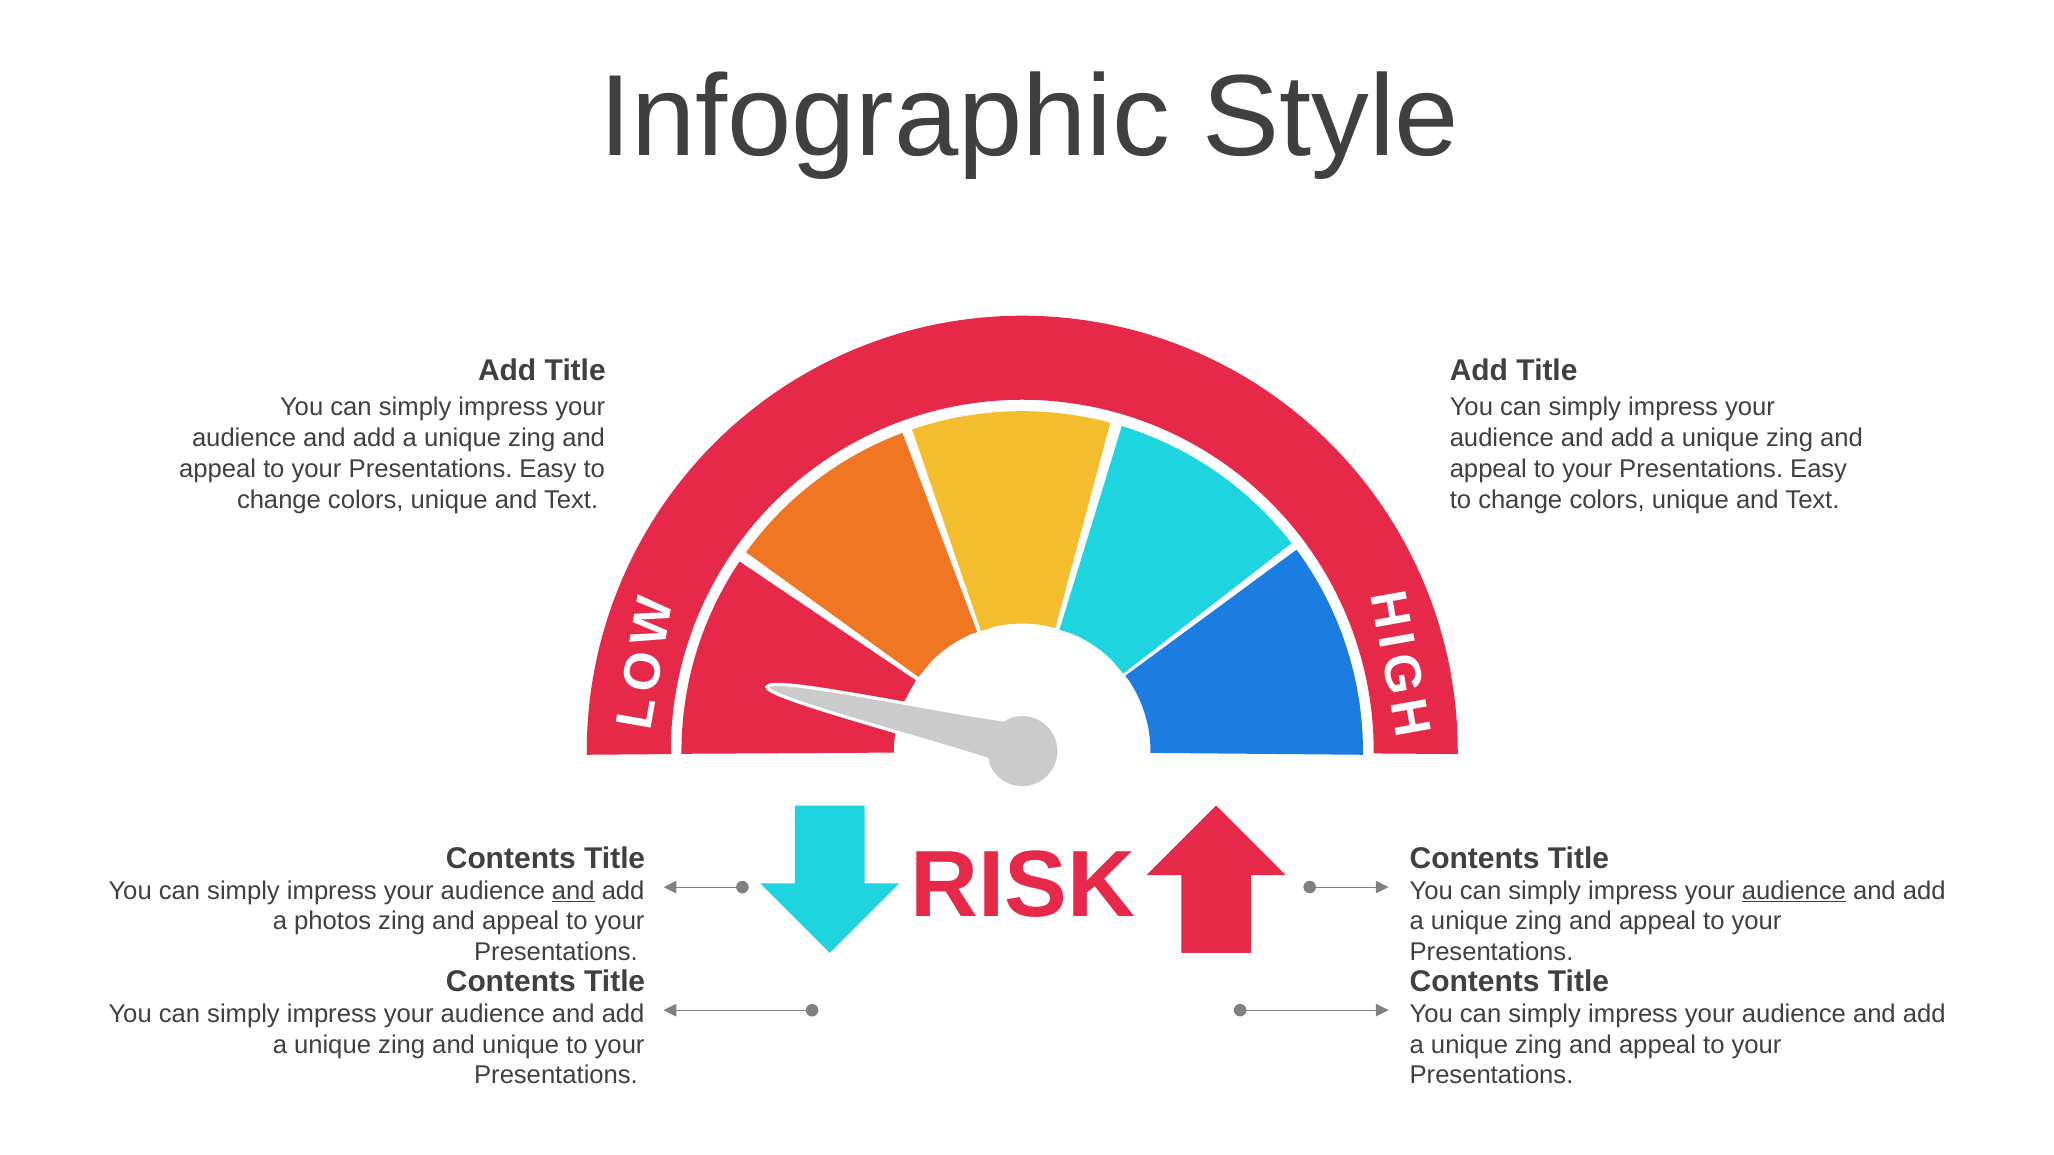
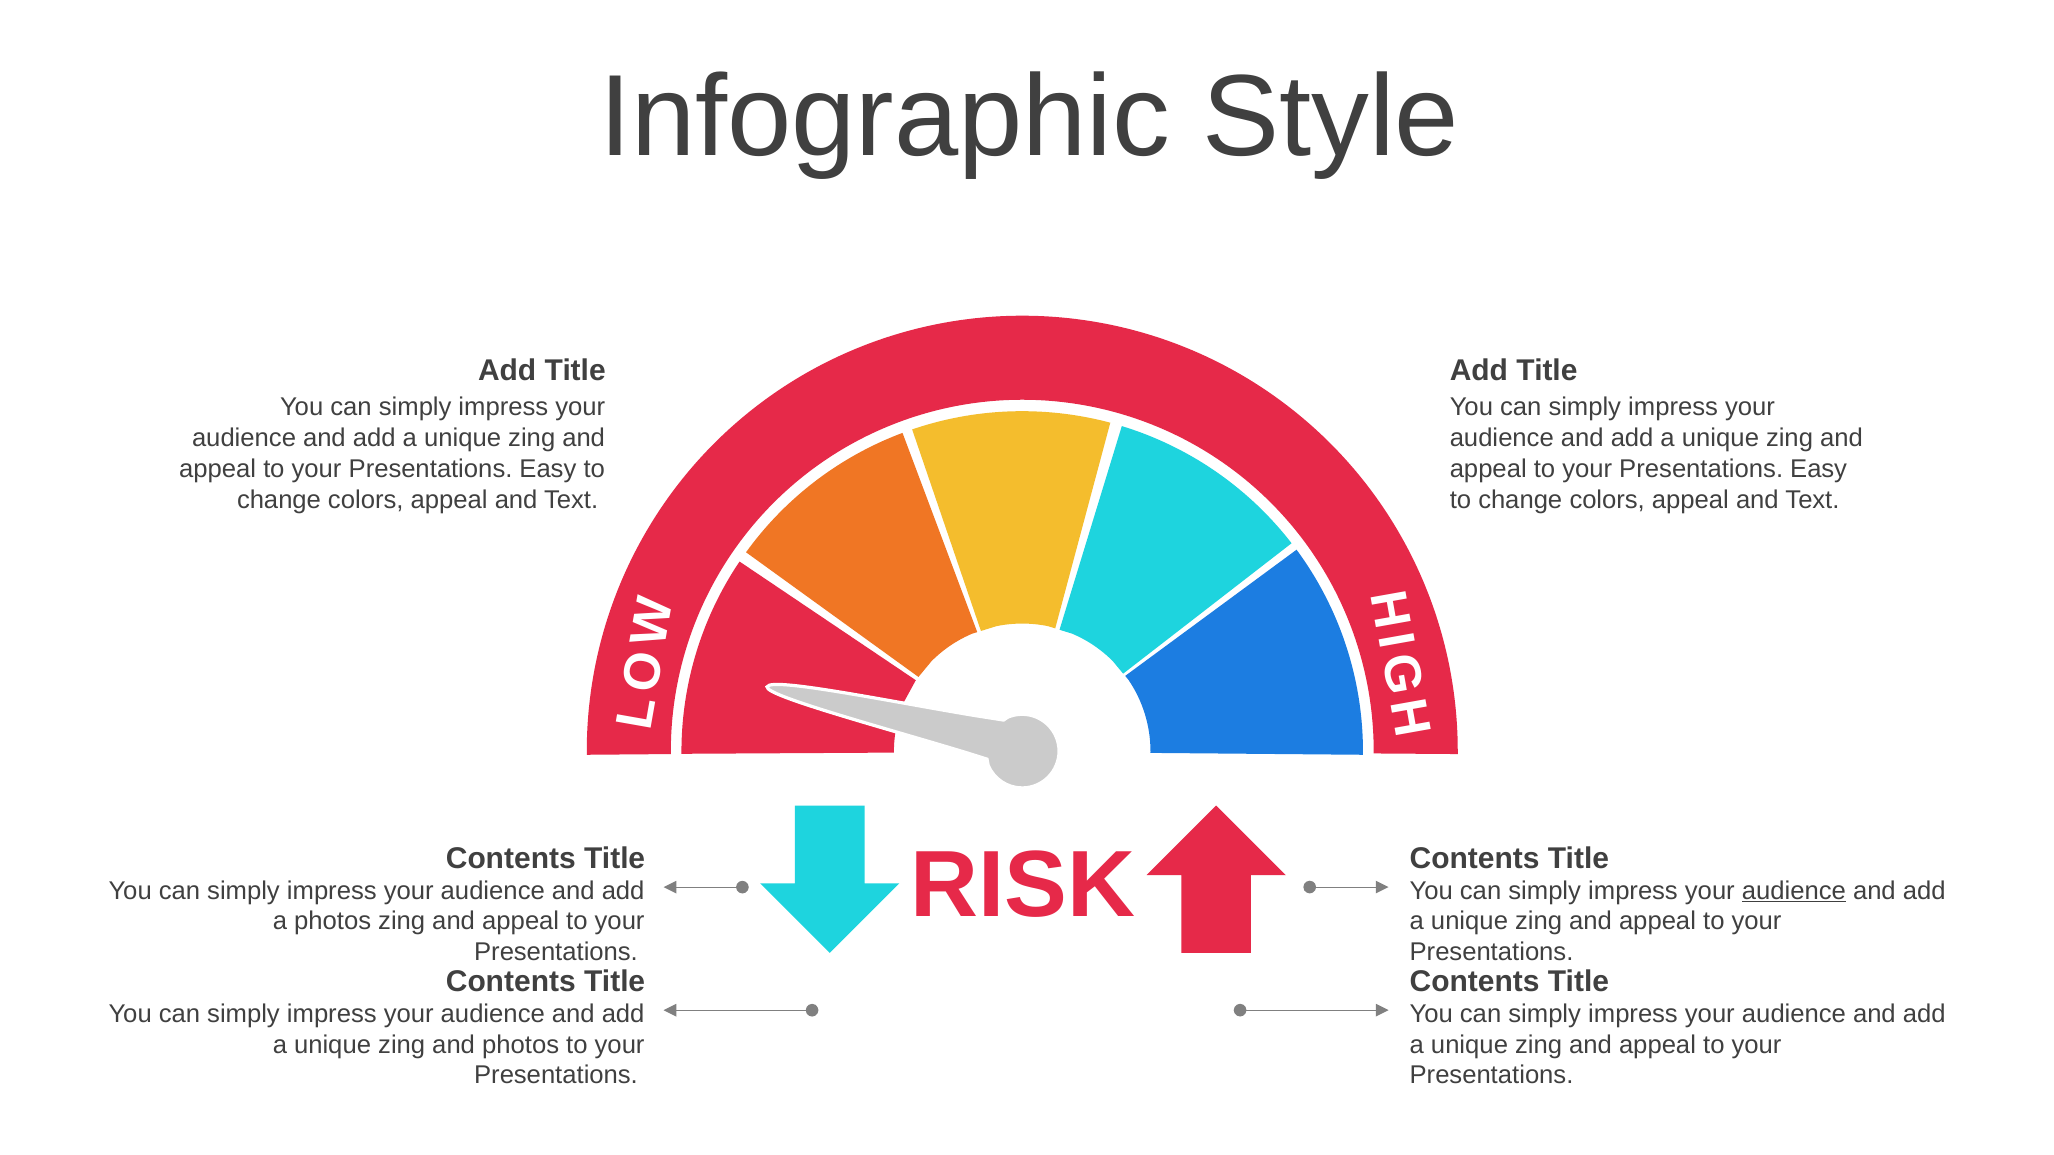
unique at (449, 500): unique -> appeal
unique at (1690, 500): unique -> appeal
and at (573, 891) underline: present -> none
and unique: unique -> photos
